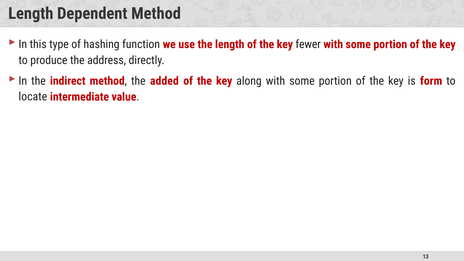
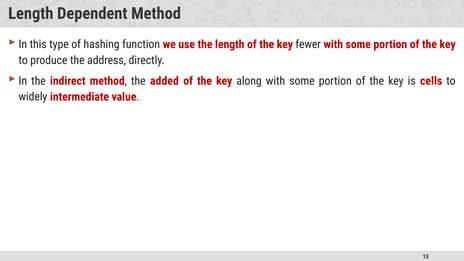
form: form -> cells
locate: locate -> widely
